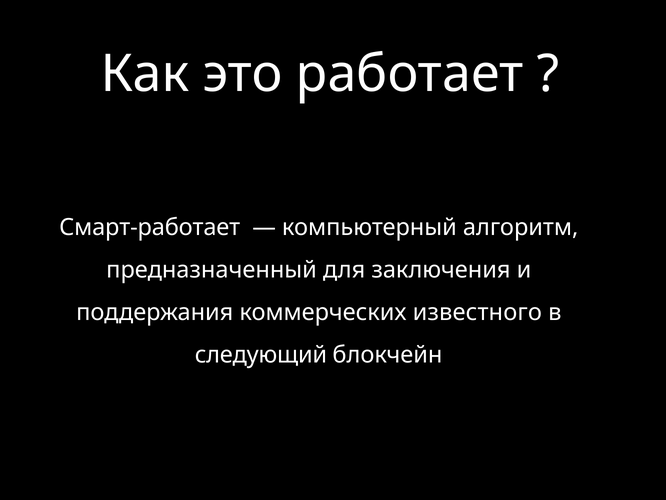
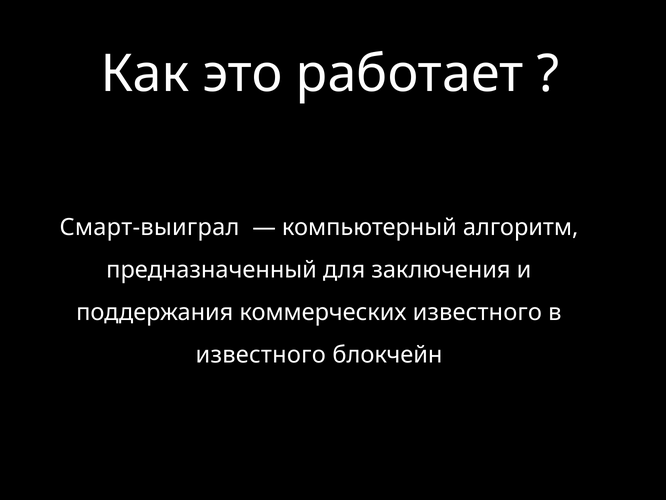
Смарт-работает: Смарт-работает -> Смарт-выиграл
следующий at (261, 355): следующий -> известного
